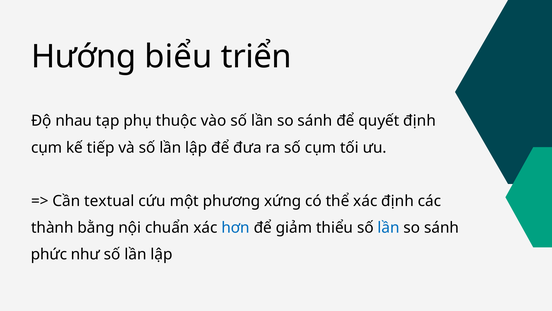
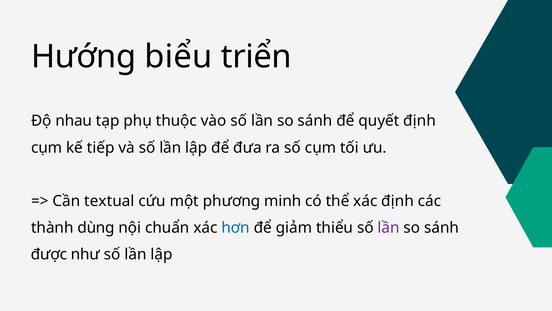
xứng: xứng -> minh
bằng: bằng -> dùng
lần at (389, 227) colour: blue -> purple
phức: phức -> được
